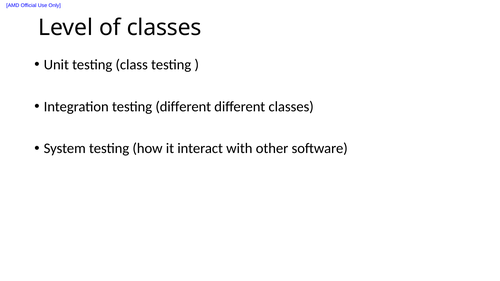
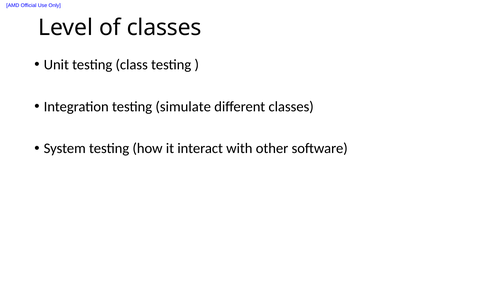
testing different: different -> simulate
